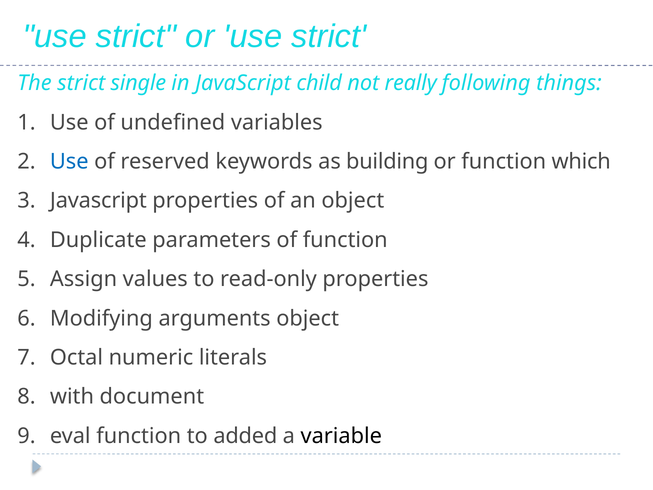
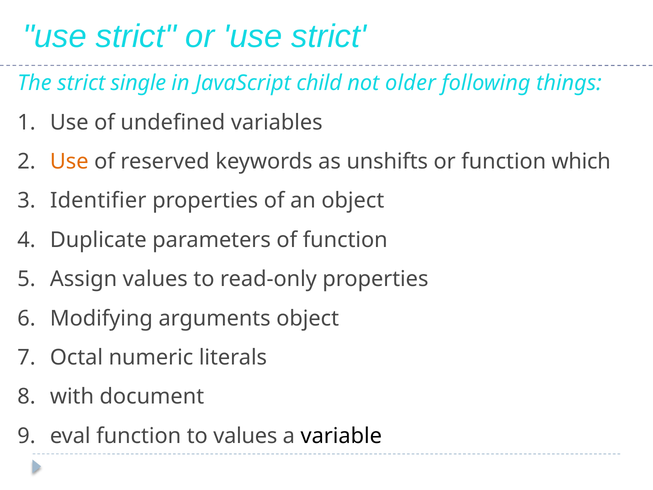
really: really -> older
Use at (69, 161) colour: blue -> orange
building: building -> unshifts
Javascript at (98, 201): Javascript -> Identifier
to added: added -> values
